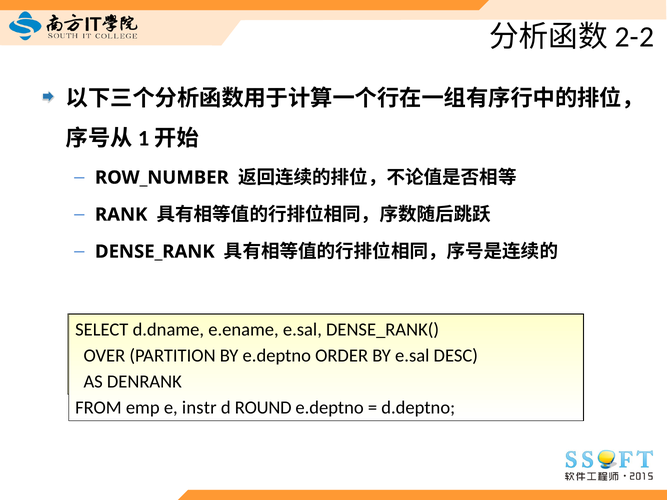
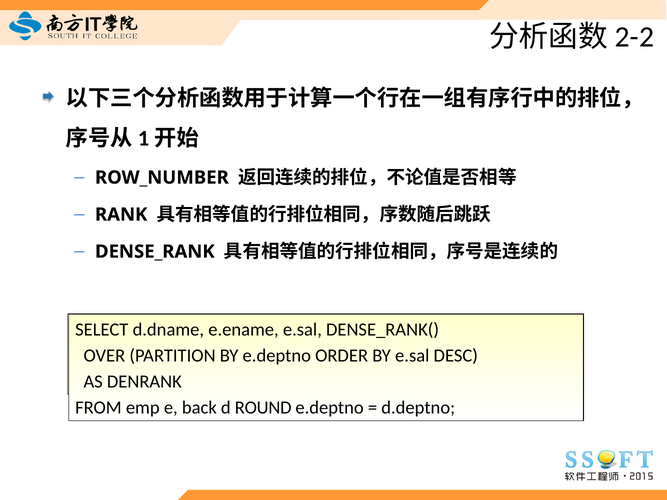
instr: instr -> back
